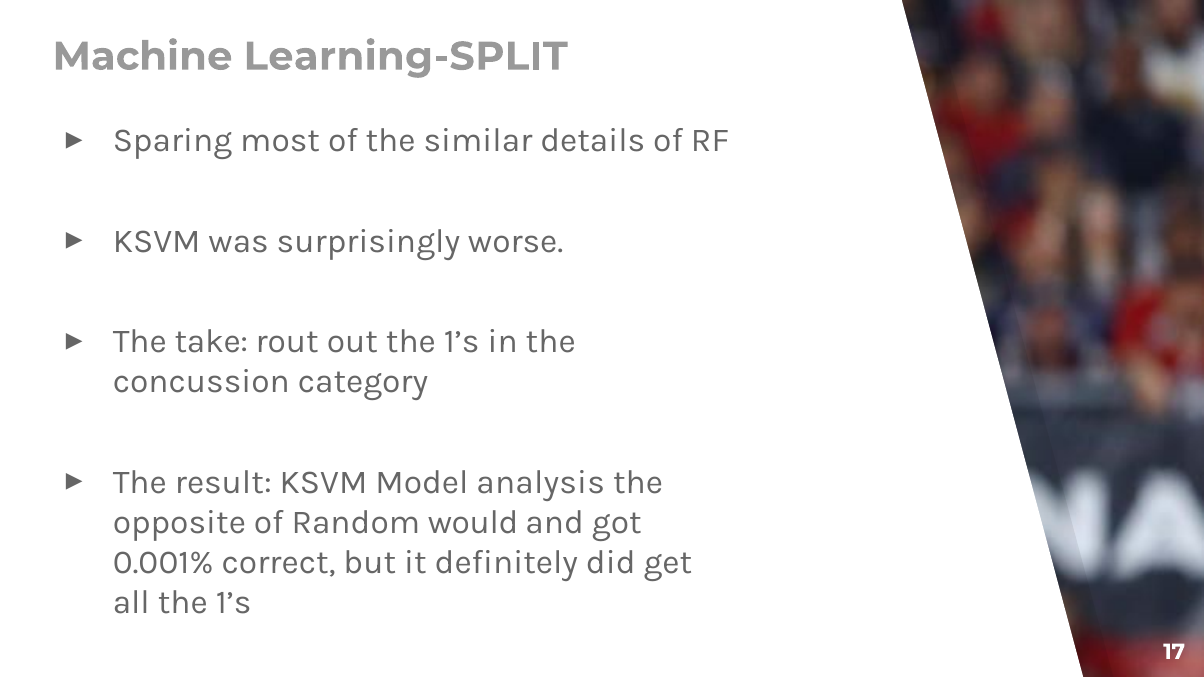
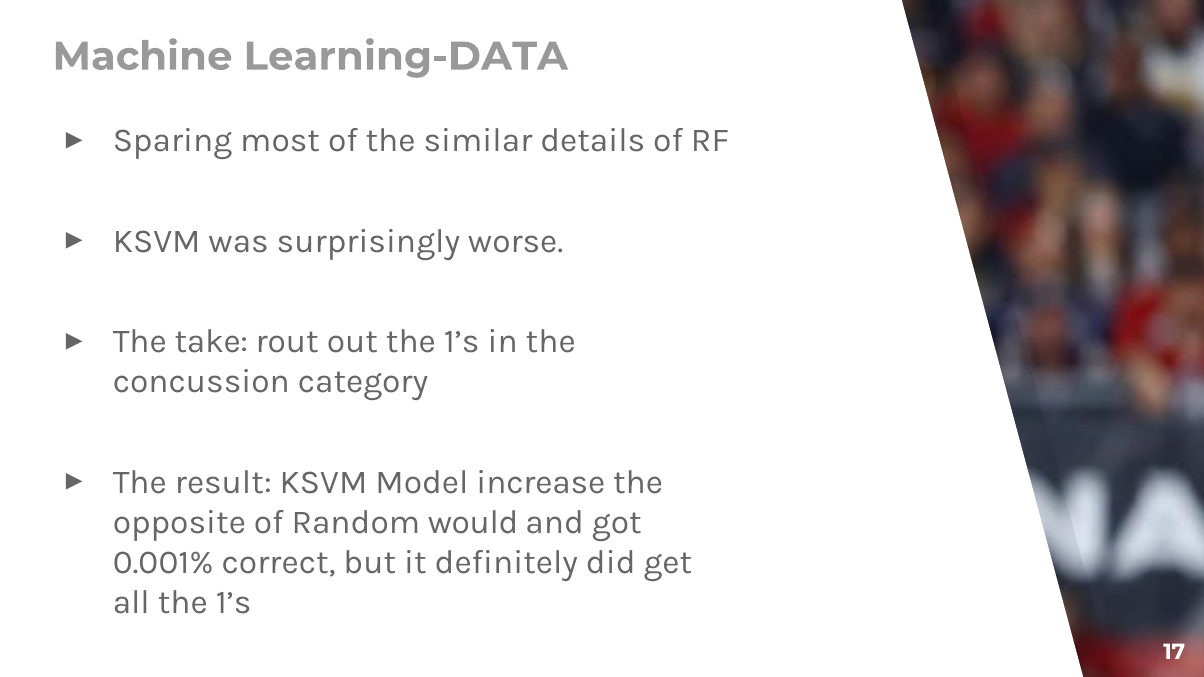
Learning-SPLIT: Learning-SPLIT -> Learning-DATA
analysis: analysis -> increase
